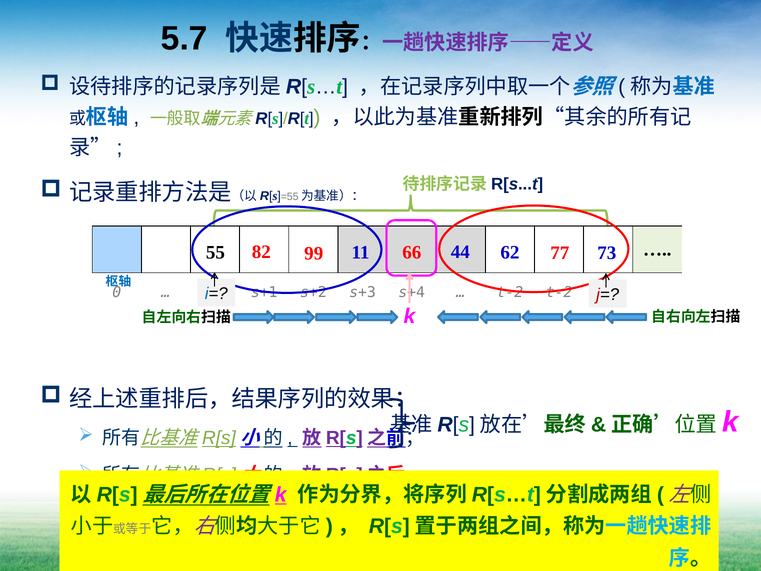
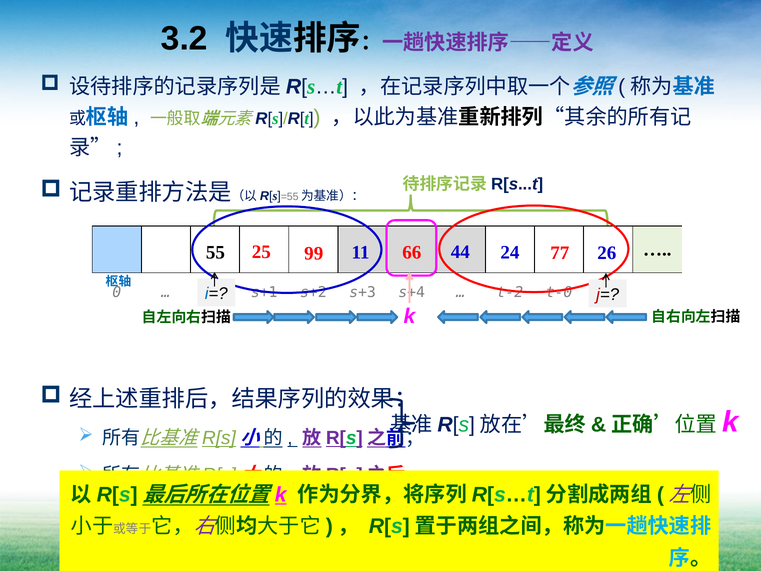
5.7: 5.7 -> 3.2
82: 82 -> 25
62: 62 -> 24
73: 73 -> 26
t-2 t-2: t-2 -> t-0
